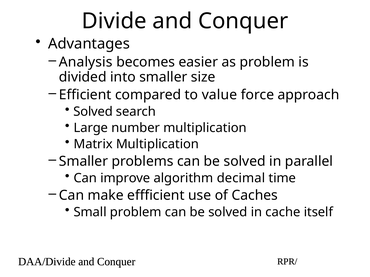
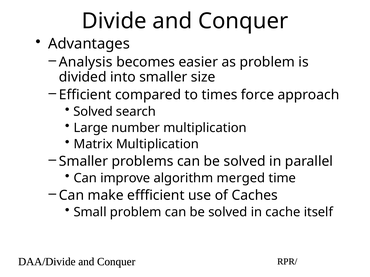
value: value -> times
decimal: decimal -> merged
